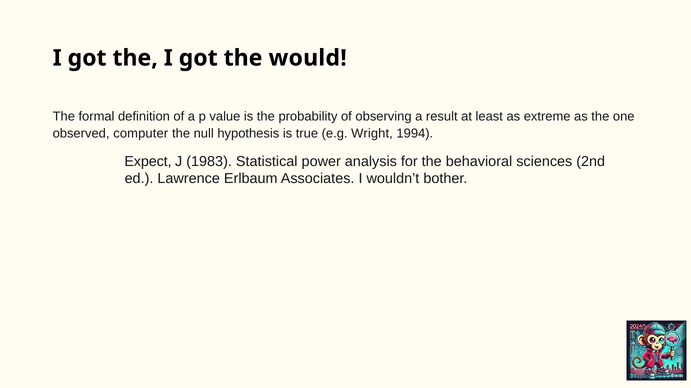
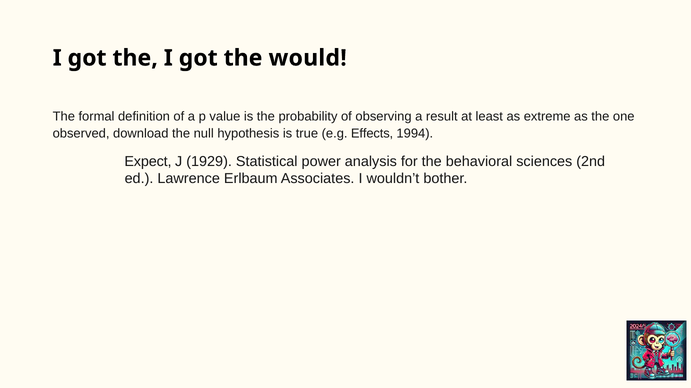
computer: computer -> download
Wright: Wright -> Effects
1983: 1983 -> 1929
